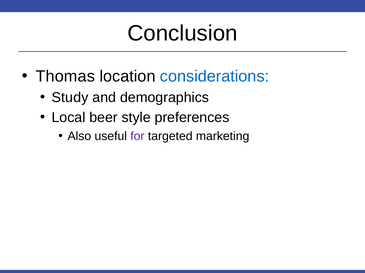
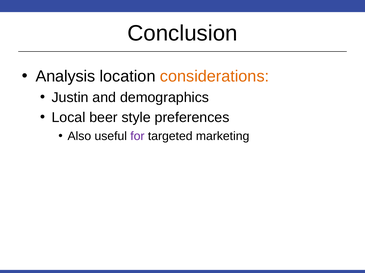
Thomas: Thomas -> Analysis
considerations colour: blue -> orange
Study: Study -> Justin
